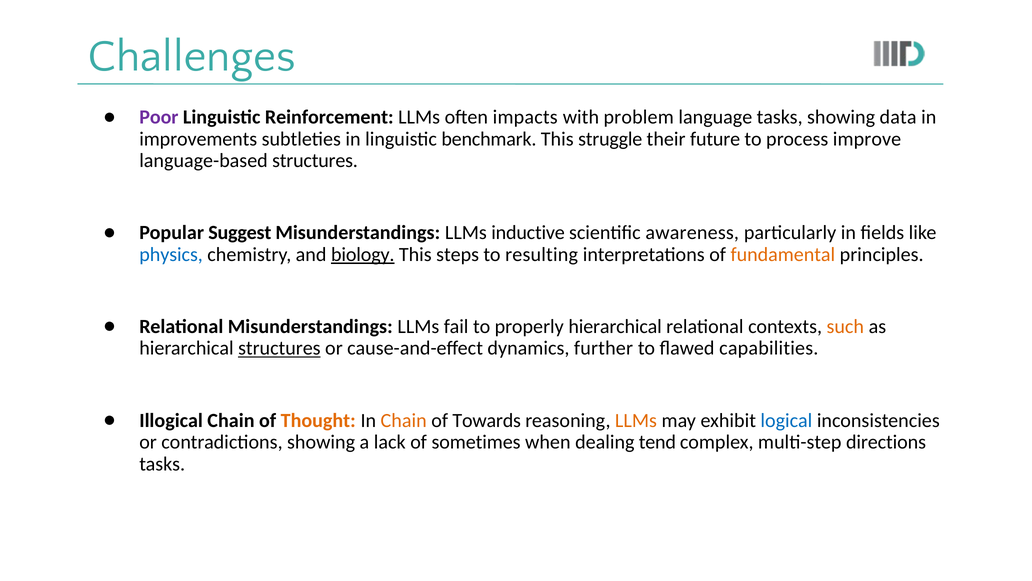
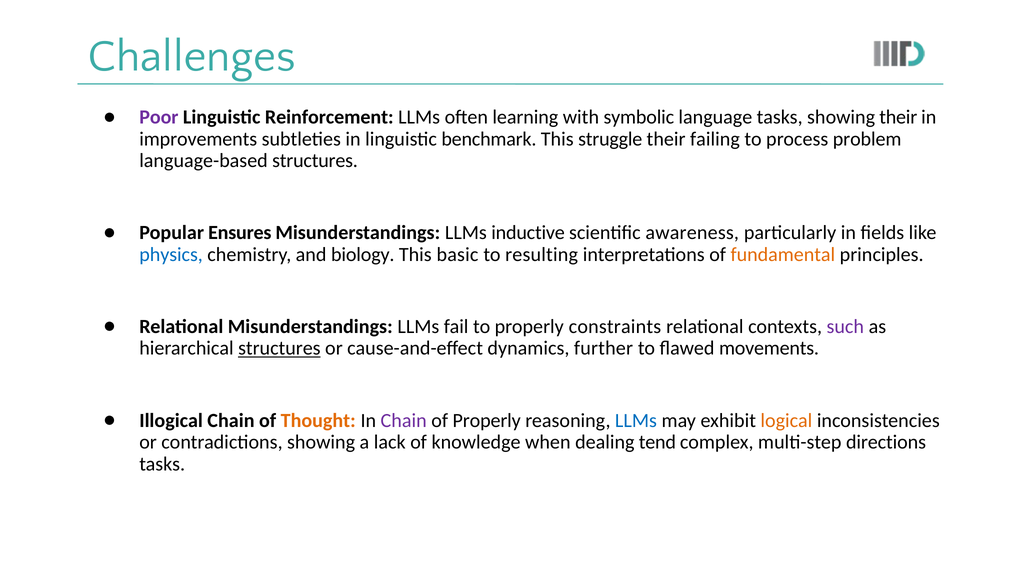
impacts: impacts -> learning
problem: problem -> symbolic
showing data: data -> their
future: future -> failing
improve: improve -> problem
Suggest: Suggest -> Ensures
biology underline: present -> none
steps: steps -> basic
properly hierarchical: hierarchical -> constraints
such colour: orange -> purple
capabilities: capabilities -> movements
Chain at (404, 420) colour: orange -> purple
of Towards: Towards -> Properly
LLMs at (636, 420) colour: orange -> blue
logical colour: blue -> orange
sometimes: sometimes -> knowledge
